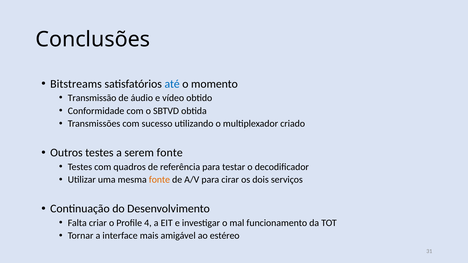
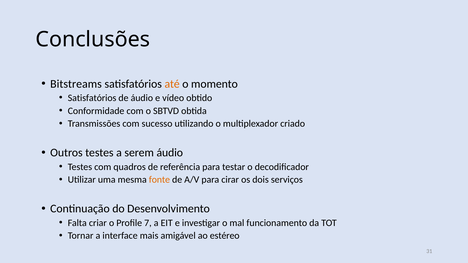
até colour: blue -> orange
Transmissão at (92, 98): Transmissão -> Satisfatórios
serem fonte: fonte -> áudio
4: 4 -> 7
